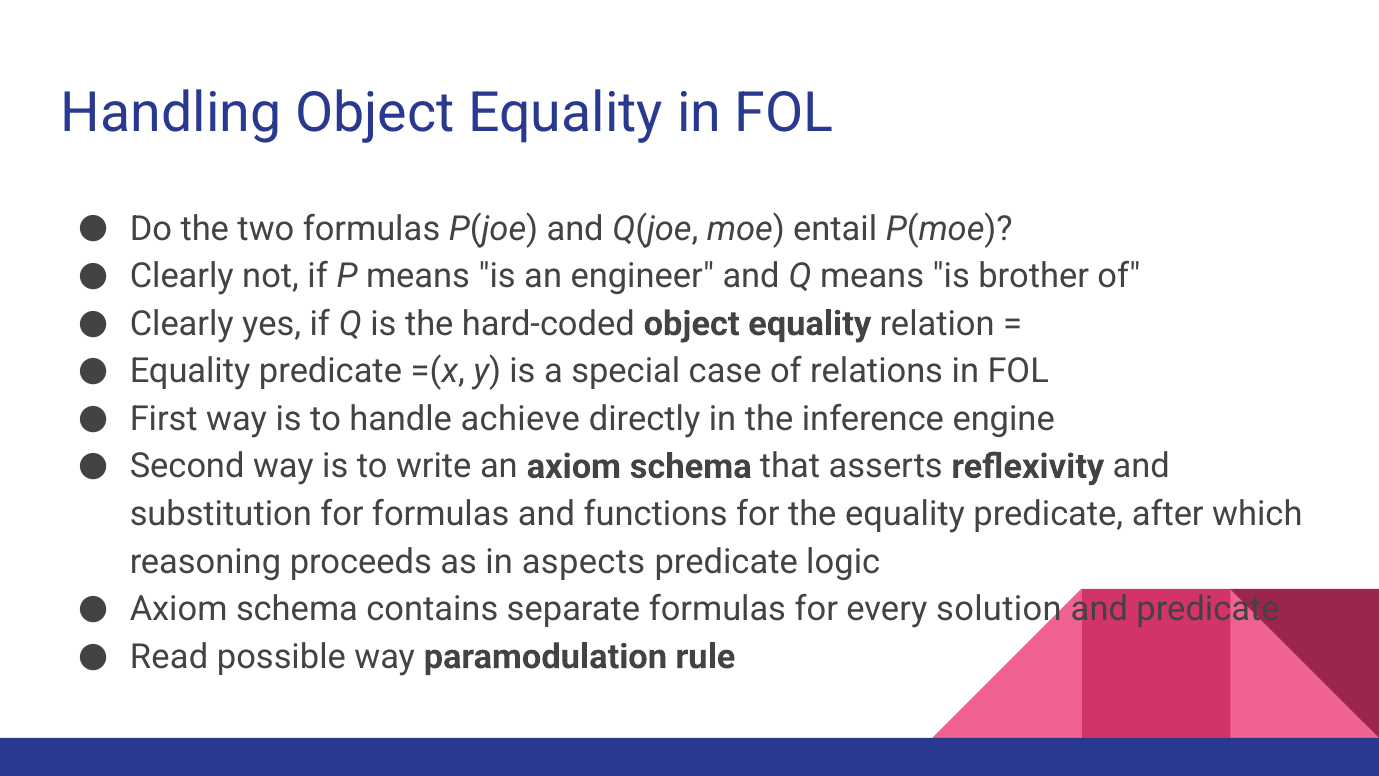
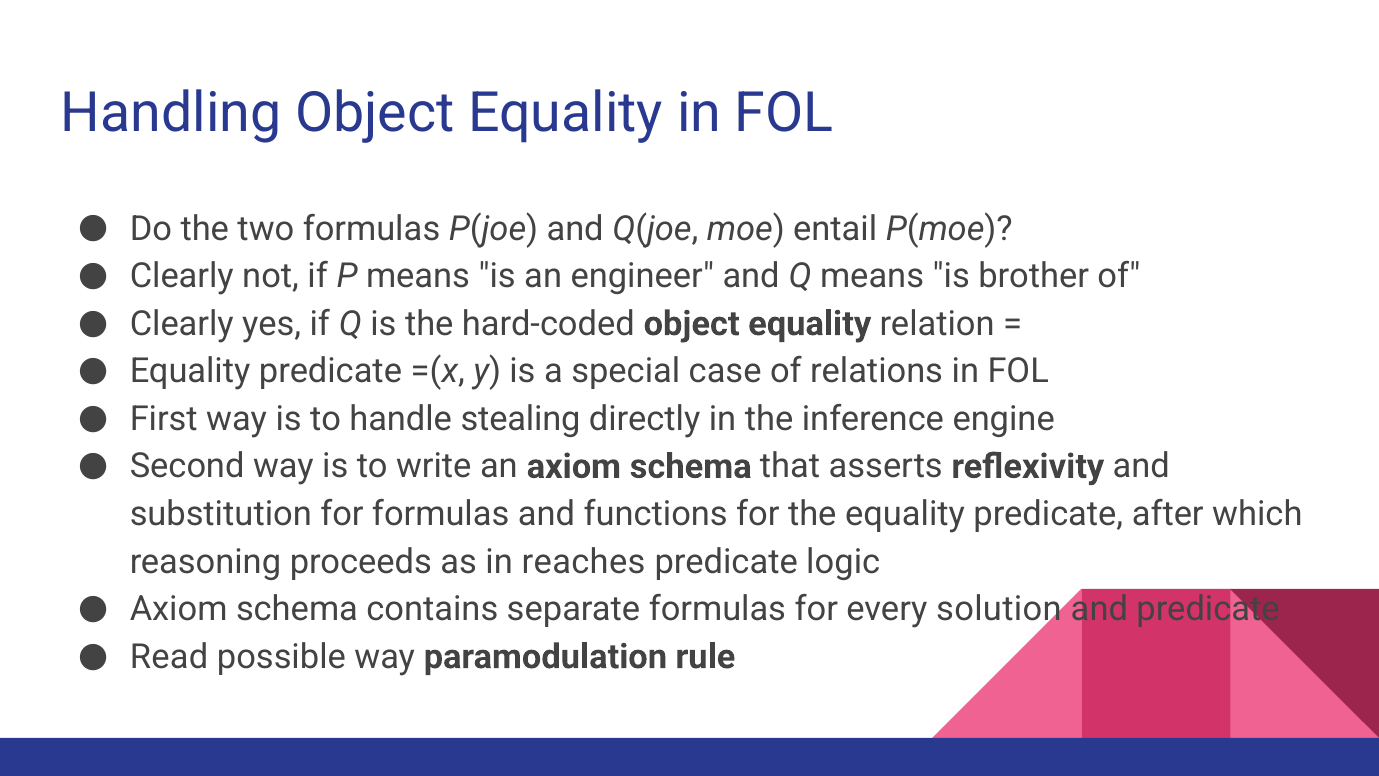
achieve: achieve -> stealing
aspects: aspects -> reaches
